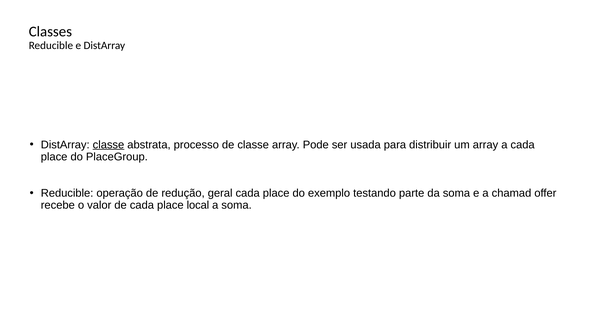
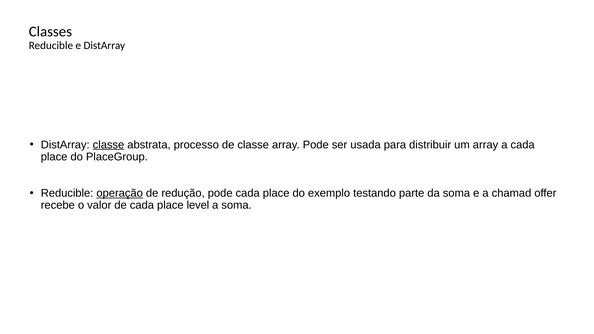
operação underline: none -> present
redução geral: geral -> pode
local: local -> level
